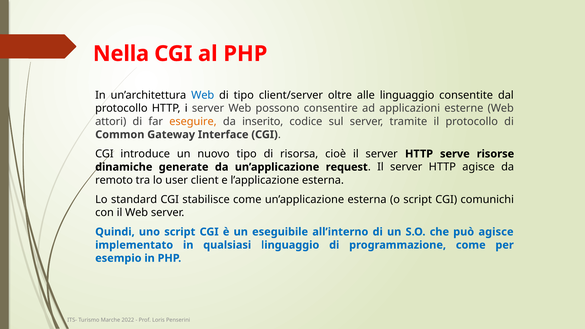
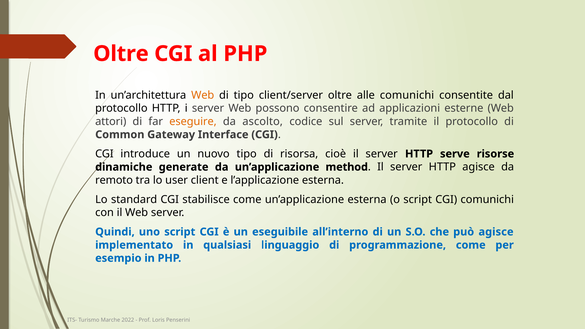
Nella at (121, 54): Nella -> Oltre
Web at (203, 95) colour: blue -> orange
alle linguaggio: linguaggio -> comunichi
inserito: inserito -> ascolto
request: request -> method
